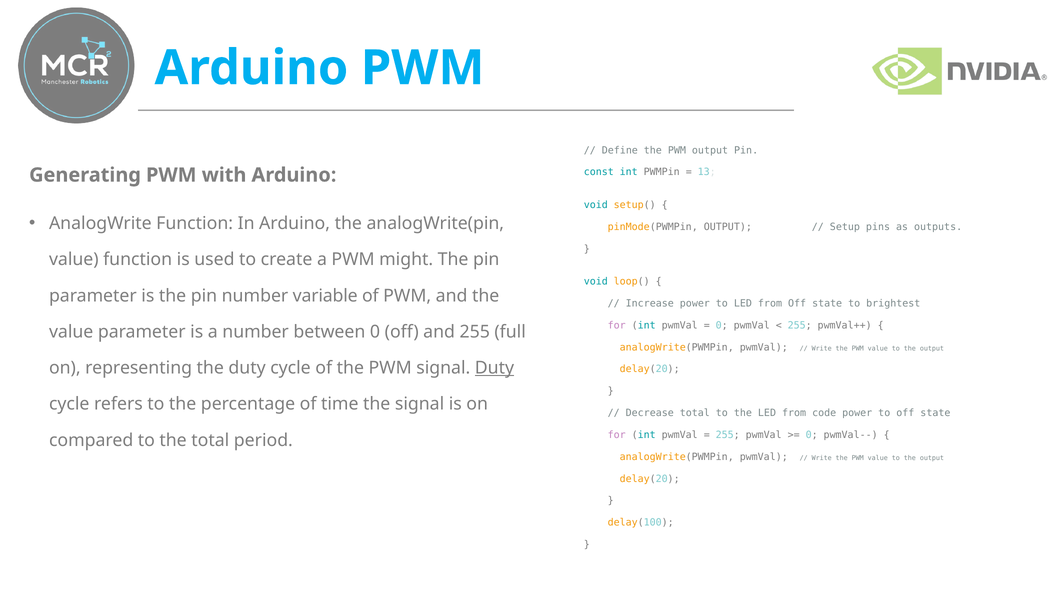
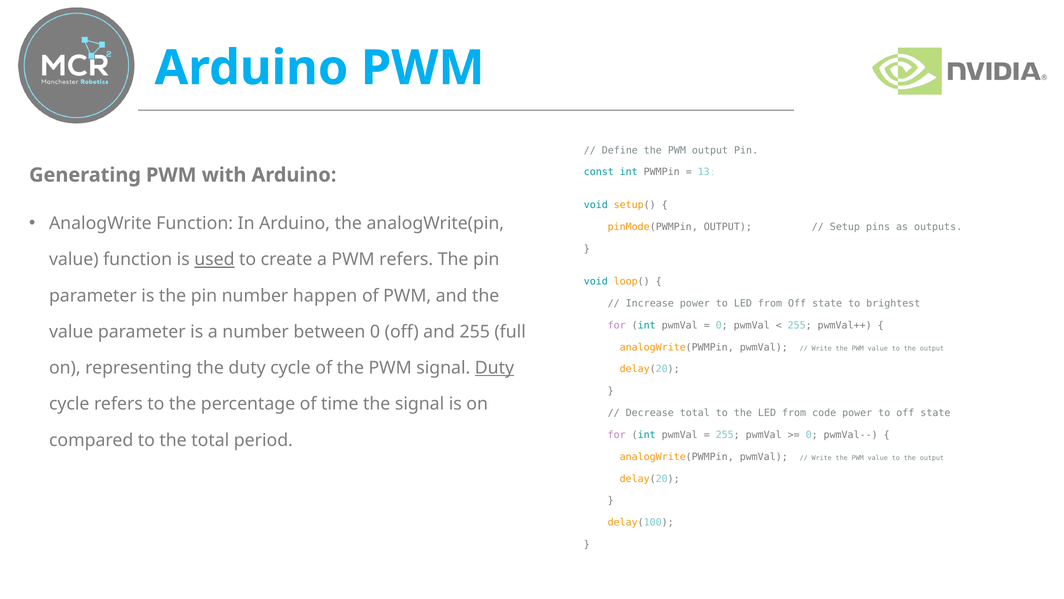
used underline: none -> present
PWM might: might -> refers
variable: variable -> happen
